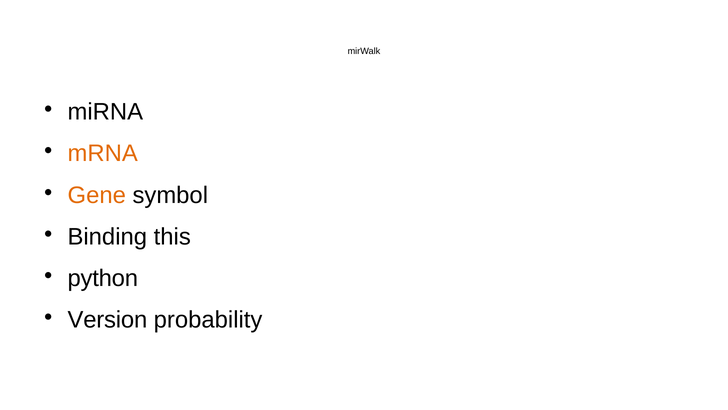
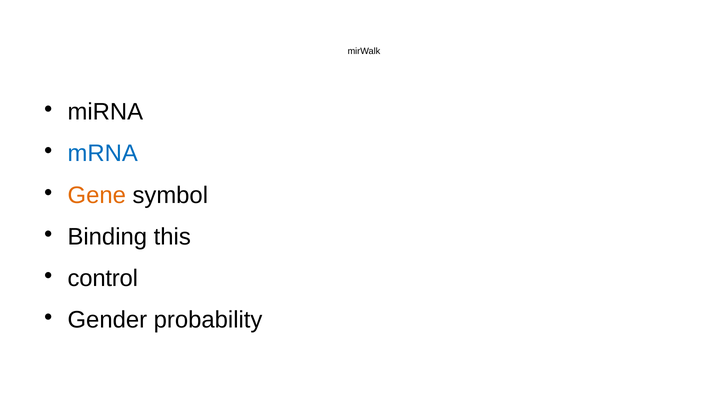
mRNA colour: orange -> blue
python: python -> control
Version: Version -> Gender
